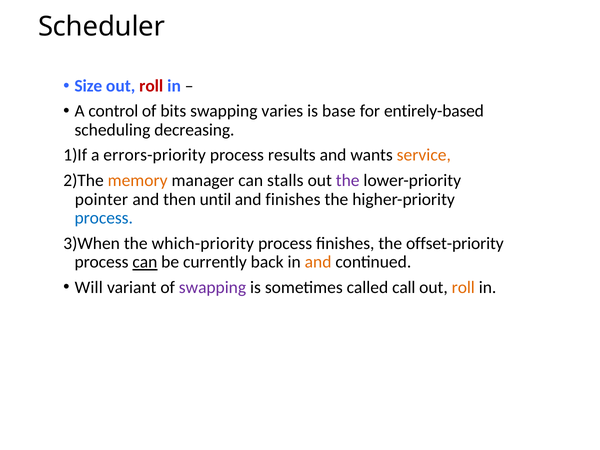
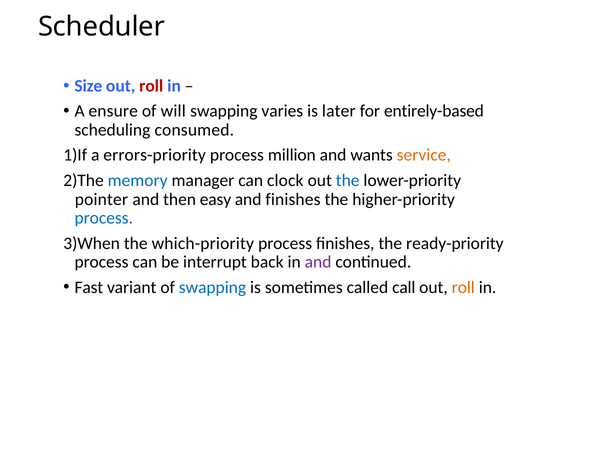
control: control -> ensure
bits: bits -> will
base: base -> later
decreasing: decreasing -> consumed
results: results -> million
memory colour: orange -> blue
stalls: stalls -> clock
the at (348, 180) colour: purple -> blue
until: until -> easy
offset-priority: offset-priority -> ready-priority
can at (145, 262) underline: present -> none
currently: currently -> interrupt
and at (318, 262) colour: orange -> purple
Will: Will -> Fast
swapping at (212, 287) colour: purple -> blue
